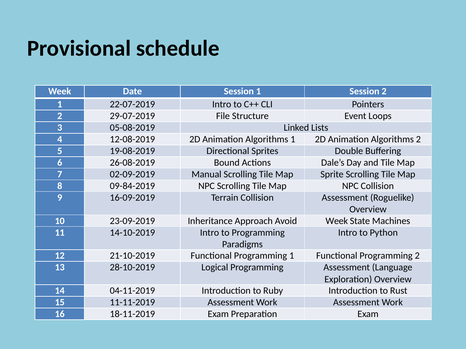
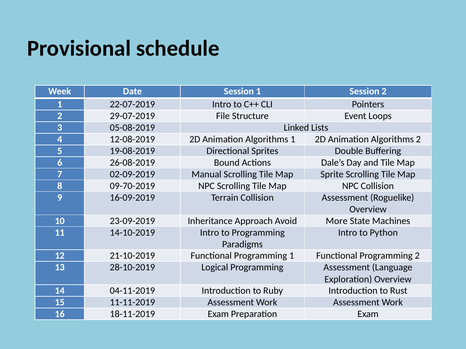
09-84-2019: 09-84-2019 -> 09-70-2019
Avoid Week: Week -> More
